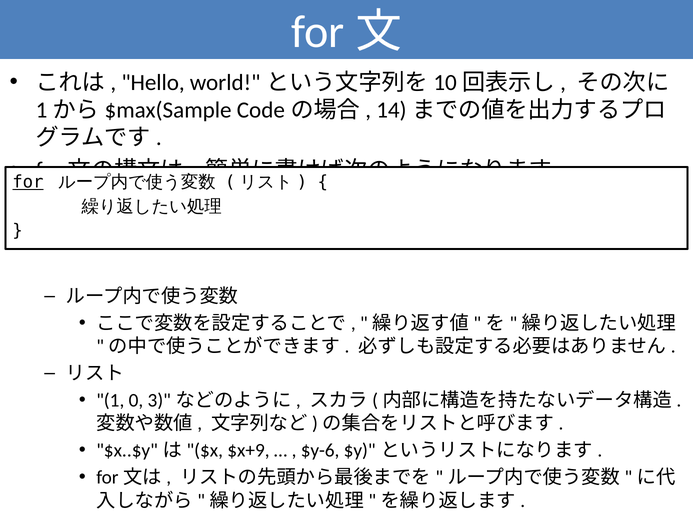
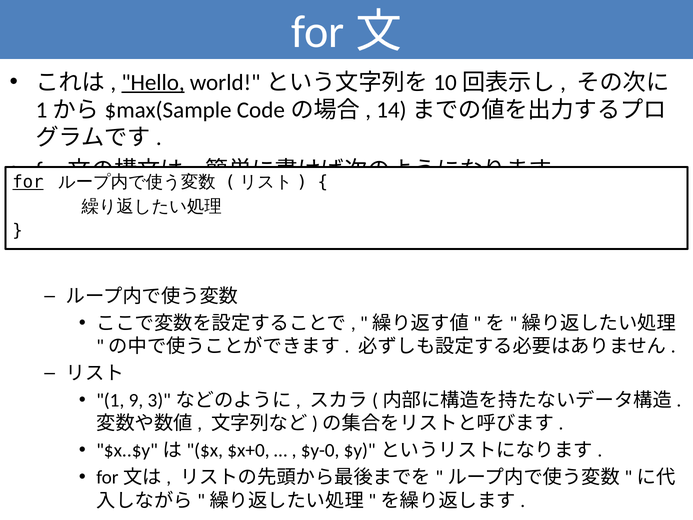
Hello underline: none -> present
0: 0 -> 9
$x+9: $x+9 -> $x+0
$y-6: $y-6 -> $y-0
